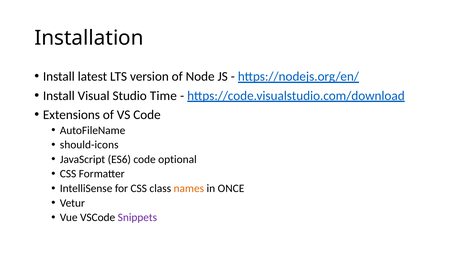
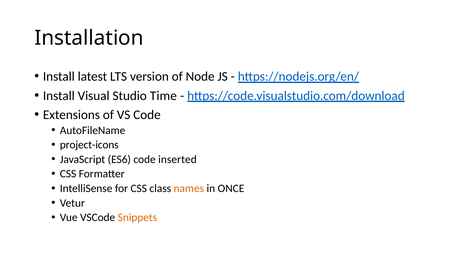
should-icons: should-icons -> project-icons
optional: optional -> inserted
Snippets colour: purple -> orange
